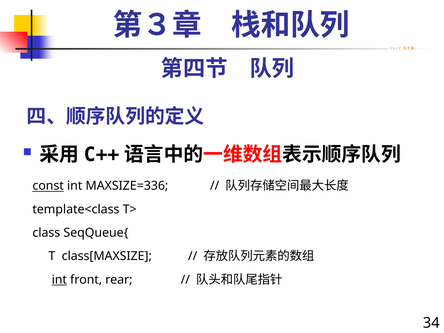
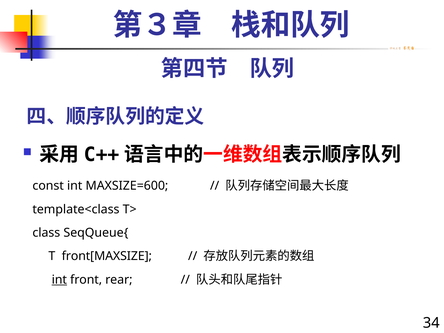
const underline: present -> none
MAXSIZE=336: MAXSIZE=336 -> MAXSIZE=600
class[MAXSIZE: class[MAXSIZE -> front[MAXSIZE
